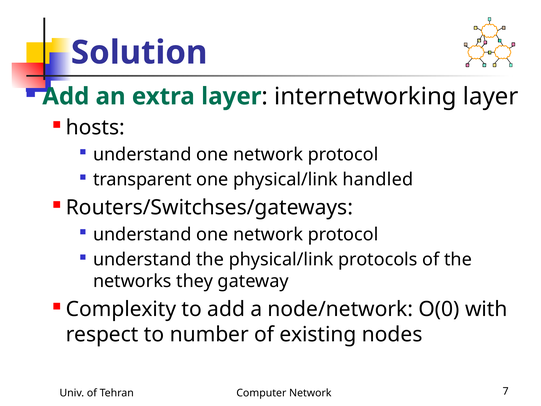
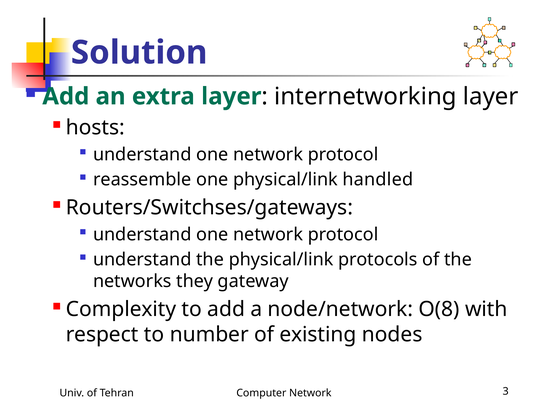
transparent: transparent -> reassemble
O(0: O(0 -> O(8
7: 7 -> 3
